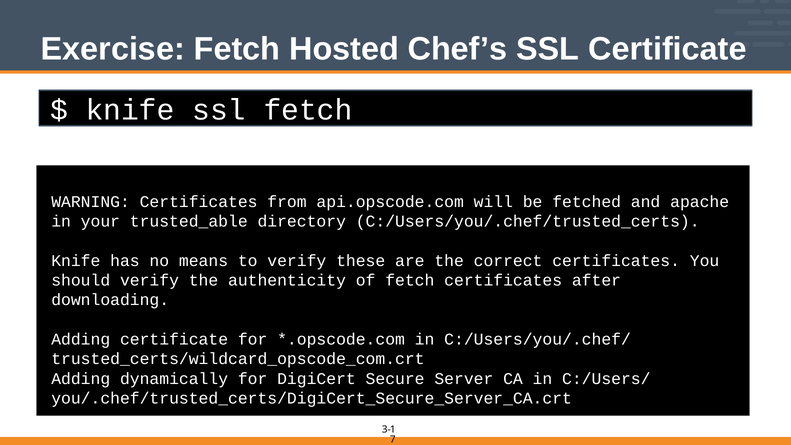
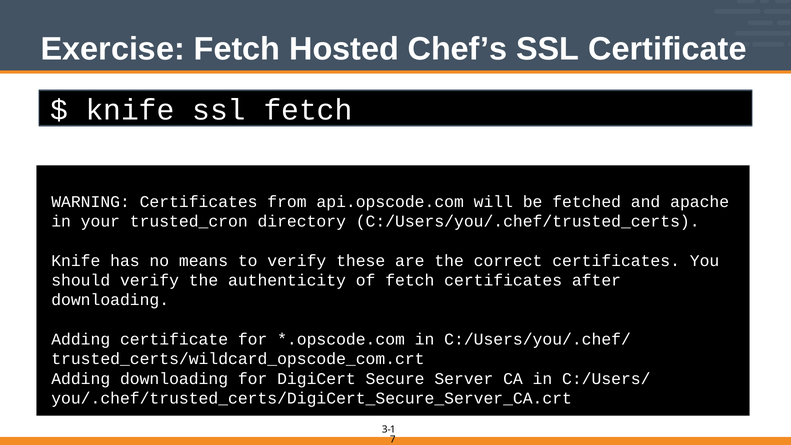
trusted_able: trusted_able -> trusted_cron
Adding dynamically: dynamically -> downloading
